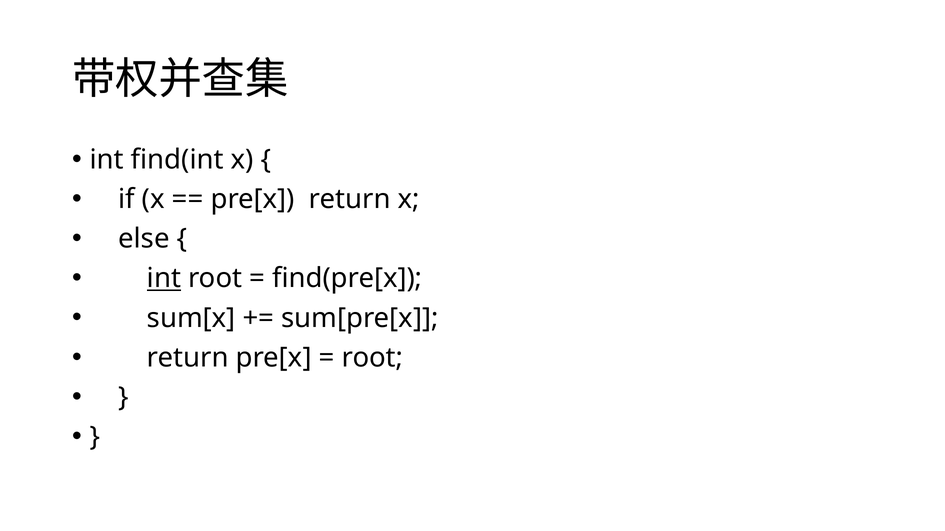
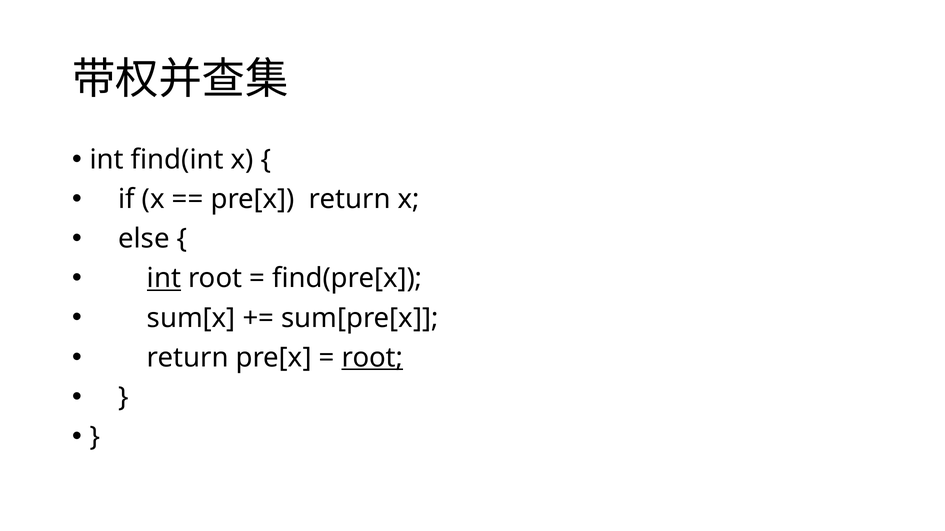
root at (372, 358) underline: none -> present
